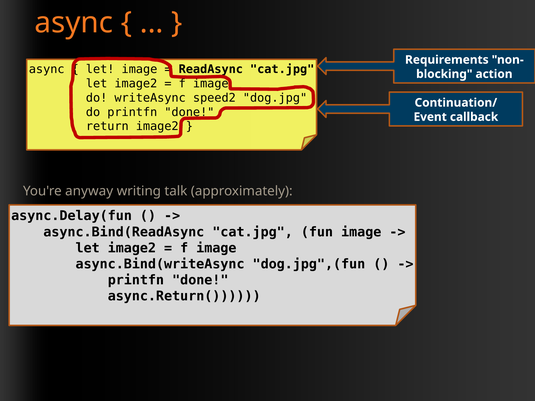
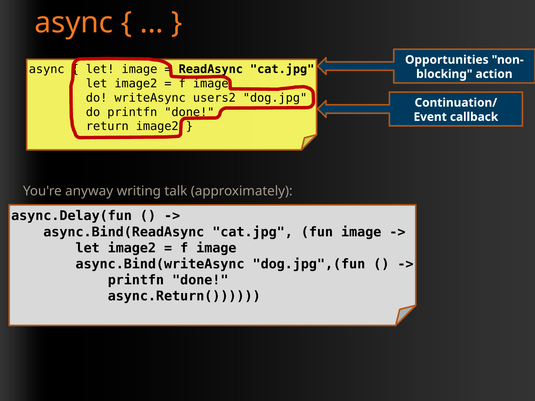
Requirements: Requirements -> Opportunities
speed2: speed2 -> users2
